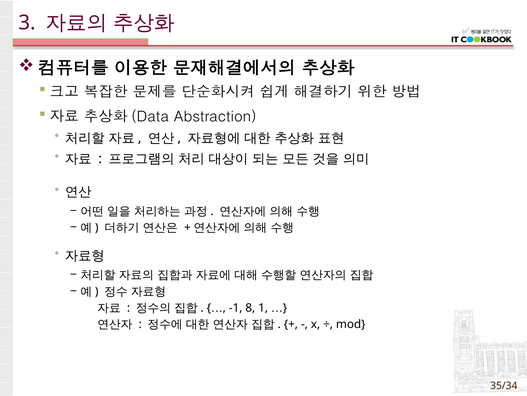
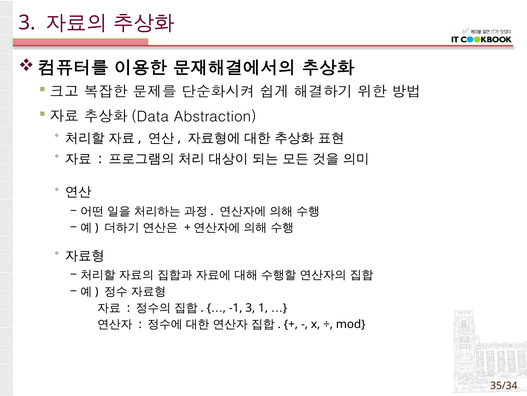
-1 8: 8 -> 3
